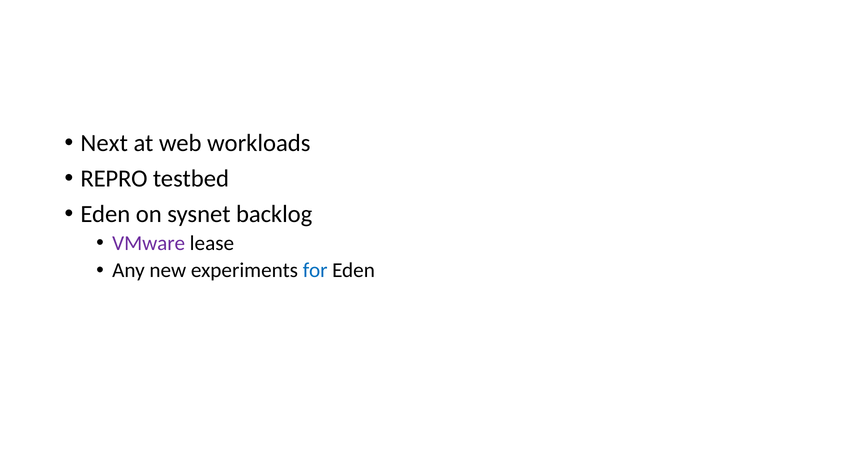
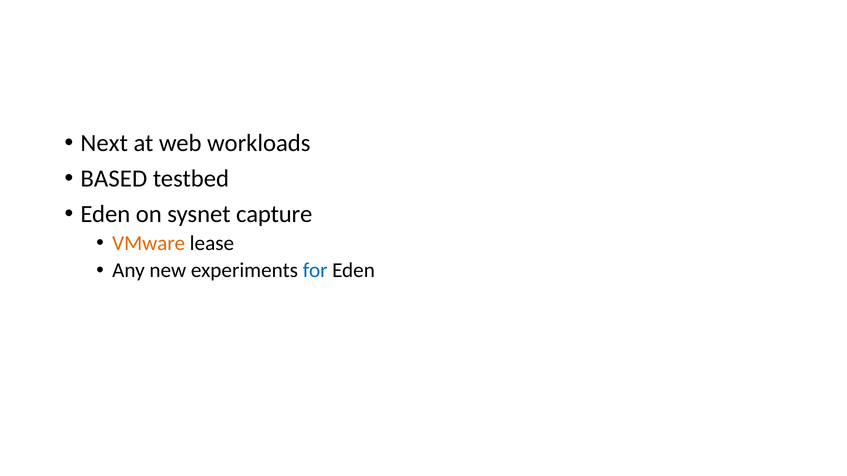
REPRO: REPRO -> BASED
backlog: backlog -> capture
VMware colour: purple -> orange
